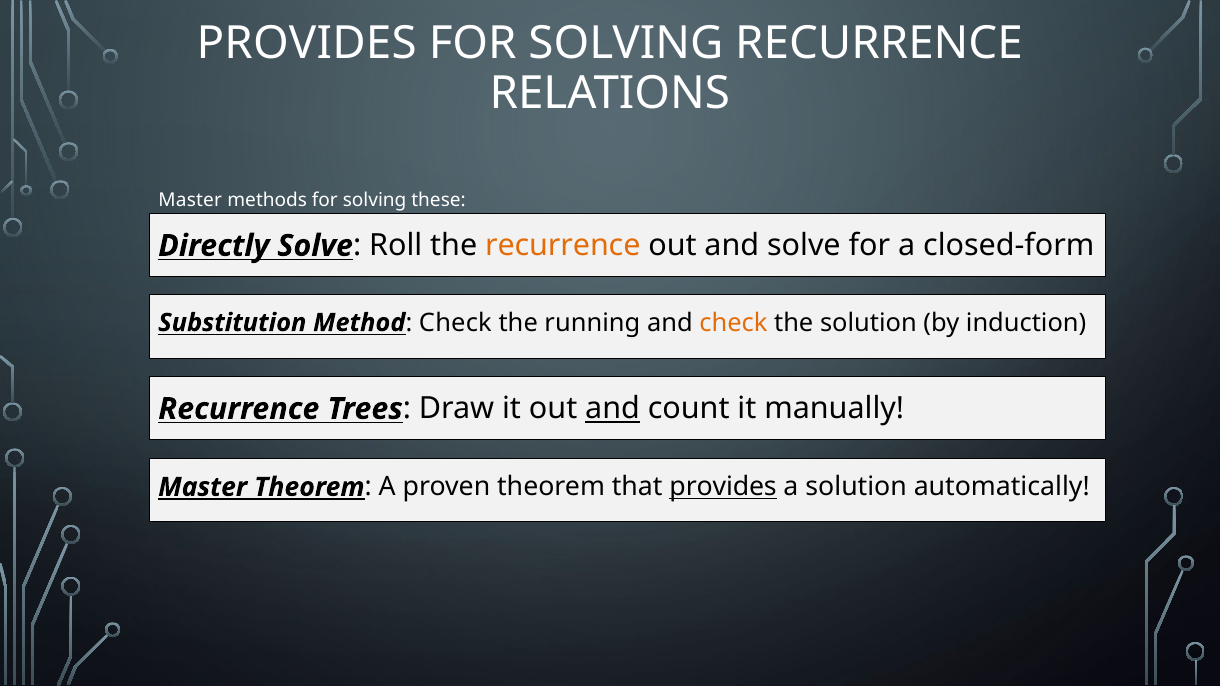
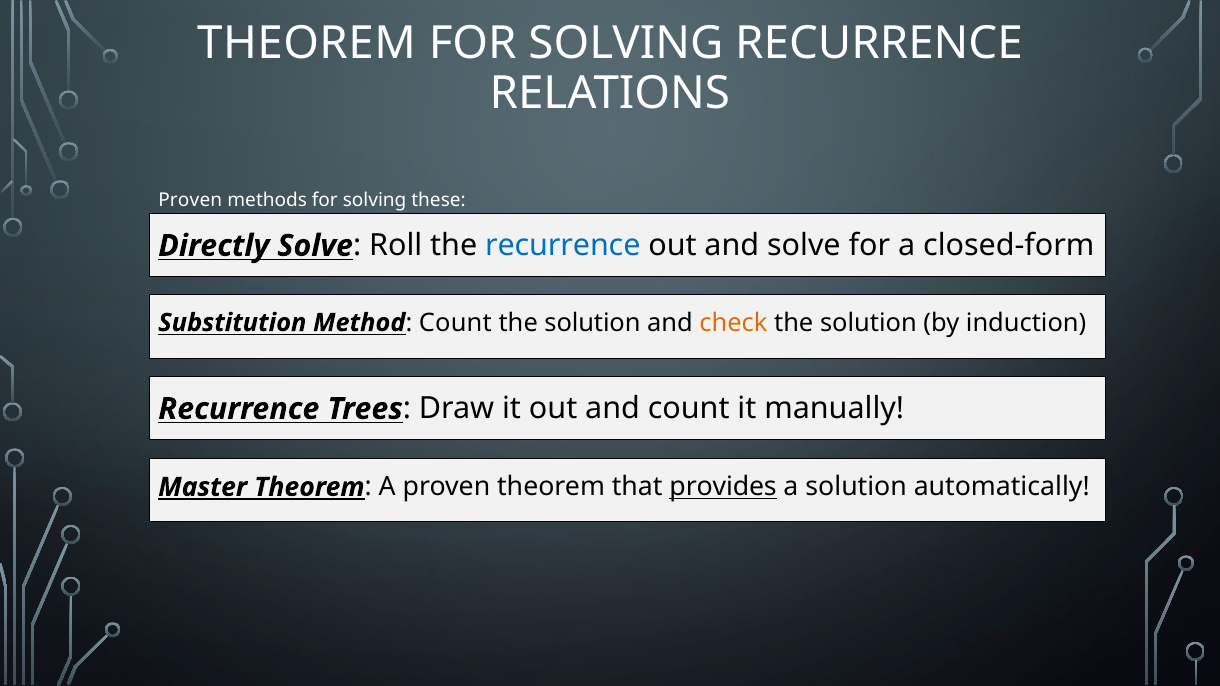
PROVIDES at (307, 44): PROVIDES -> THEOREM
Master at (190, 200): Master -> Proven
recurrence at (563, 246) colour: orange -> blue
Check at (455, 323): Check -> Count
running at (592, 323): running -> solution
and at (613, 409) underline: present -> none
